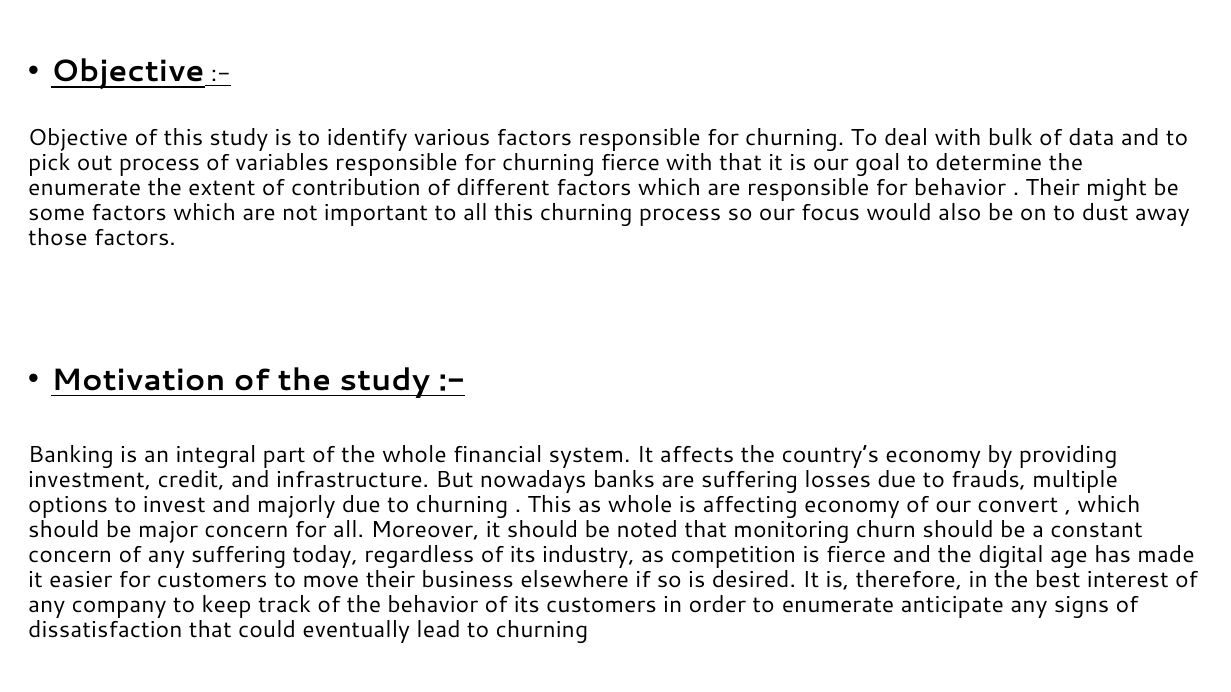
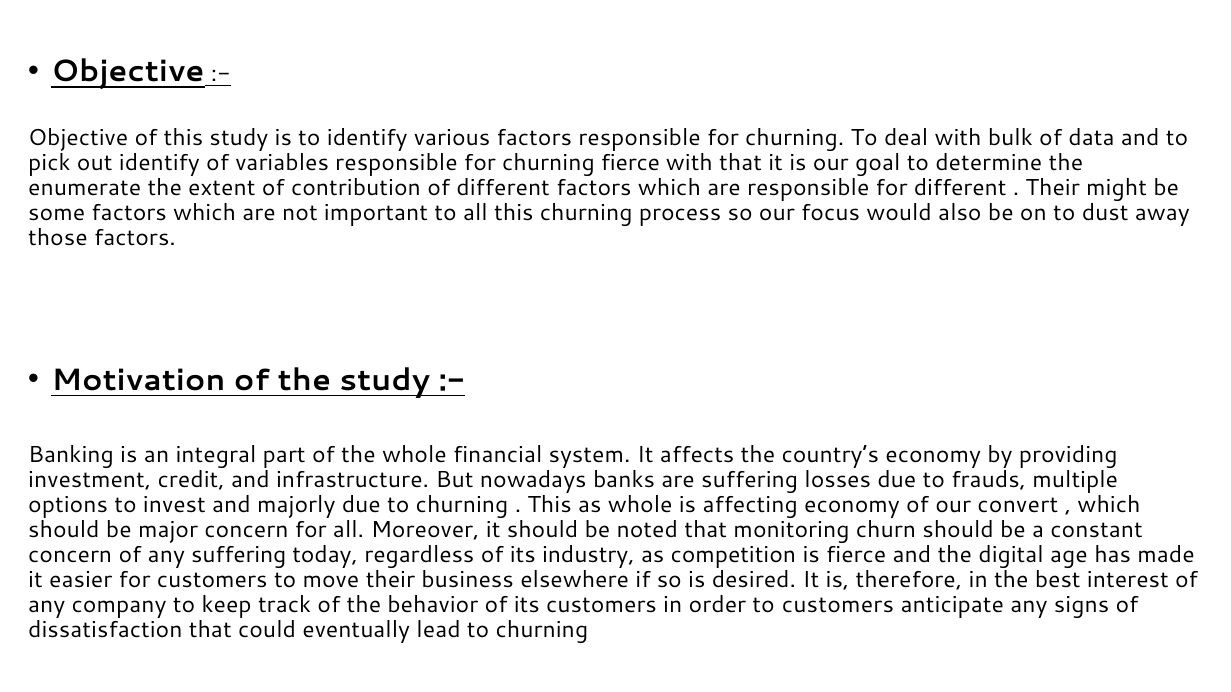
out process: process -> identify
for behavior: behavior -> different
to enumerate: enumerate -> customers
